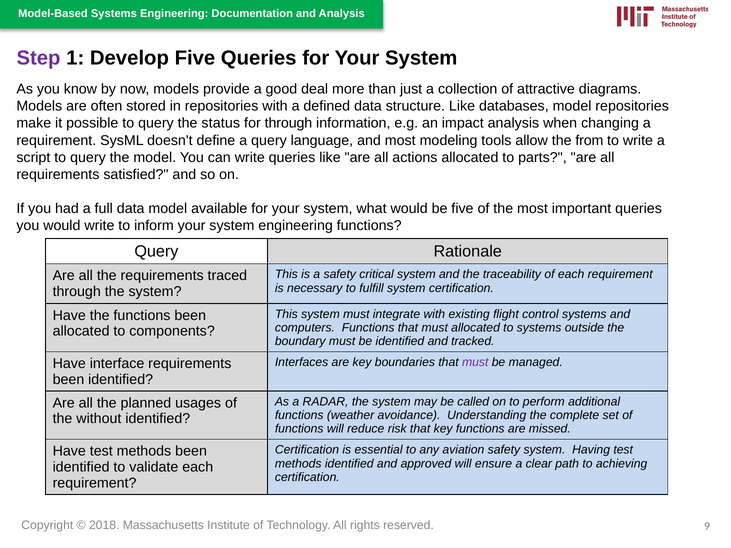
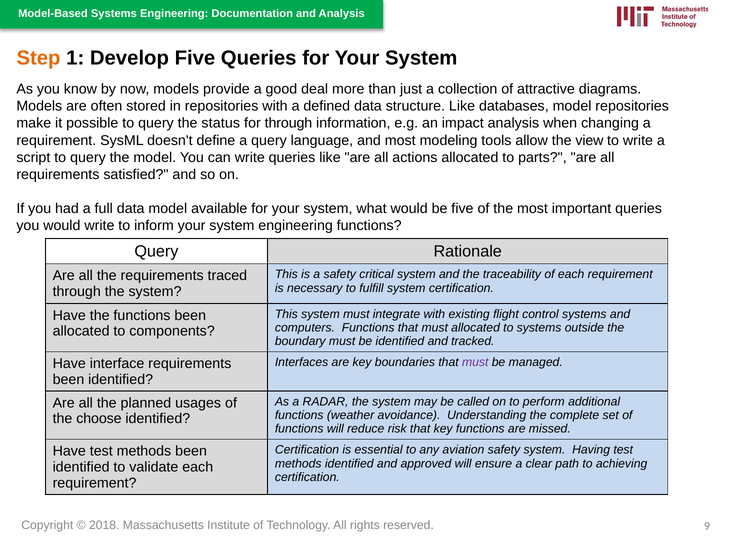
Step colour: purple -> orange
from: from -> view
without: without -> choose
